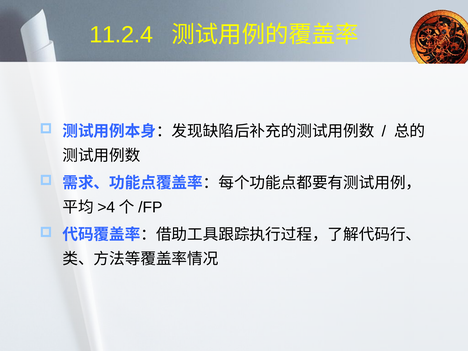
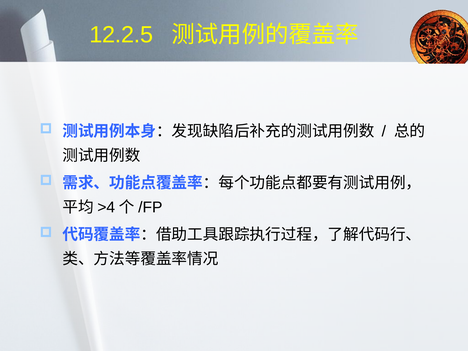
11.2.4: 11.2.4 -> 12.2.5
